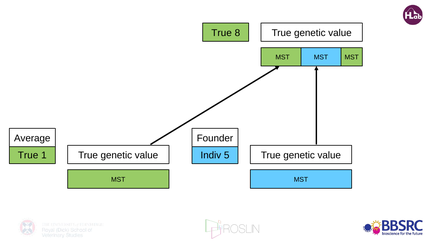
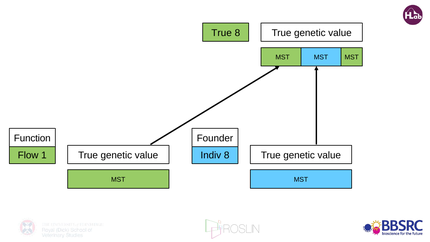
Average at (32, 138): Average -> Function
True at (28, 155): True -> Flow
Indiv 5: 5 -> 8
